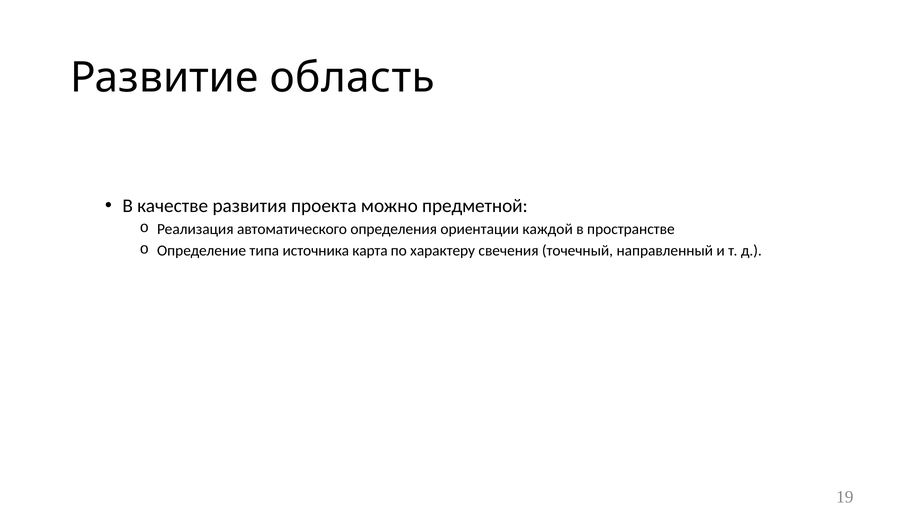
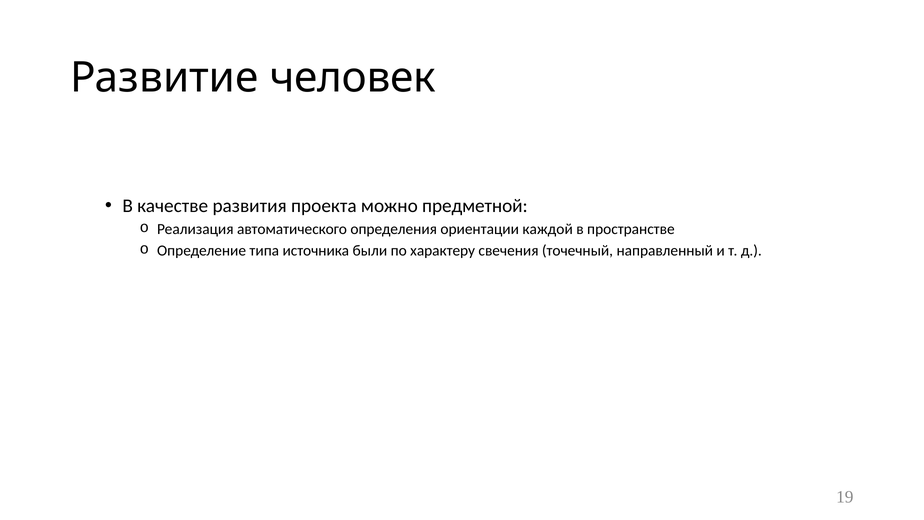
область: область -> человек
карта: карта -> были
